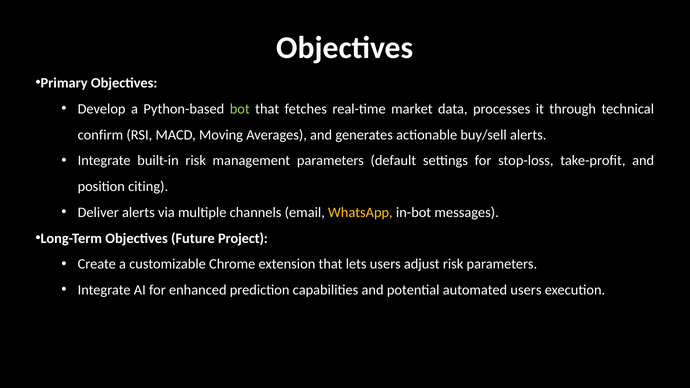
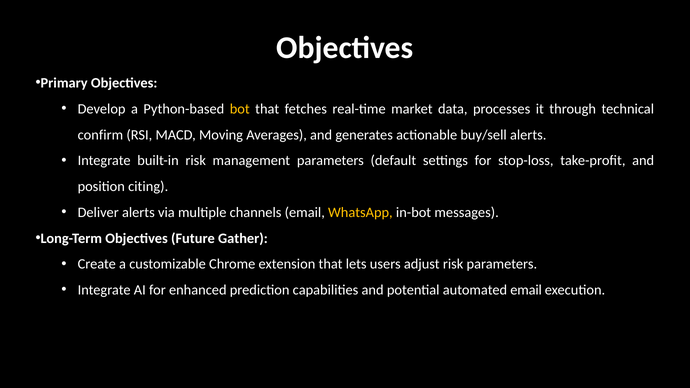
bot colour: light green -> yellow
Project: Project -> Gather
automated users: users -> email
